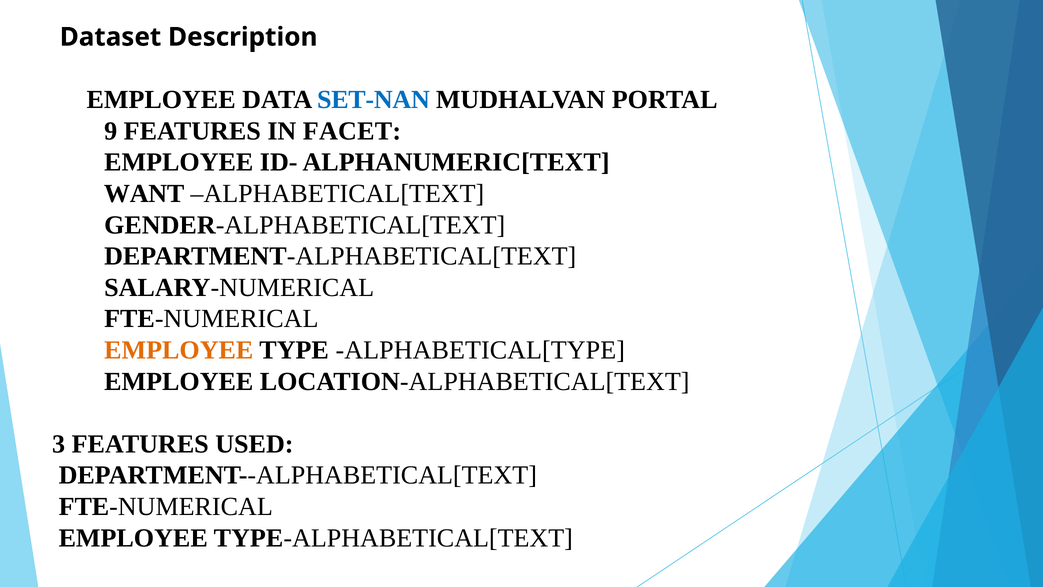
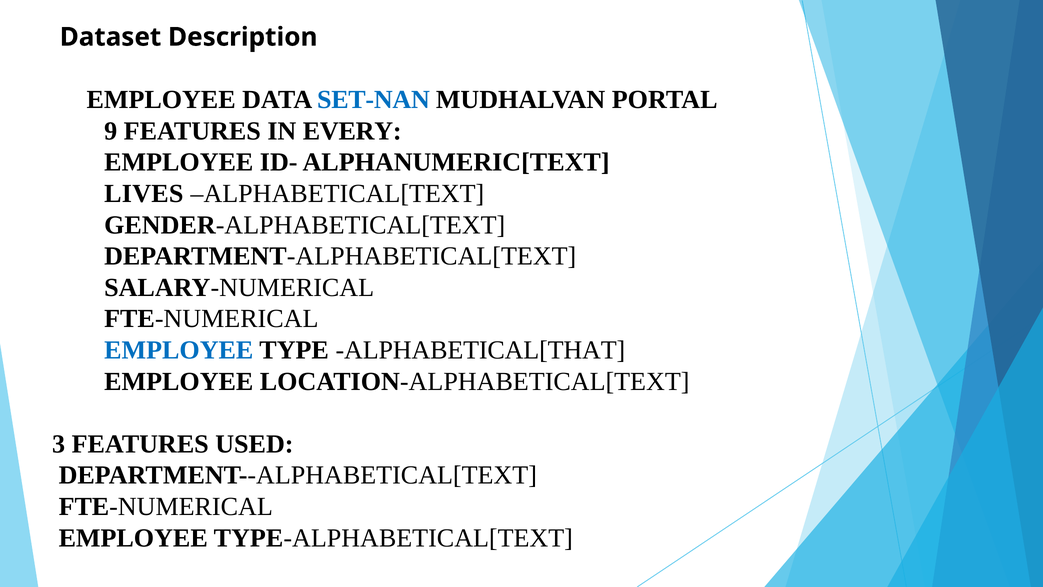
FACET: FACET -> EVERY
WANT: WANT -> LIVES
EMPLOYEE at (179, 350) colour: orange -> blue
ALPHABETICAL[TYPE: ALPHABETICAL[TYPE -> ALPHABETICAL[THAT
